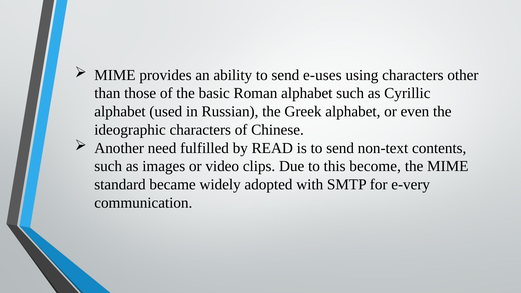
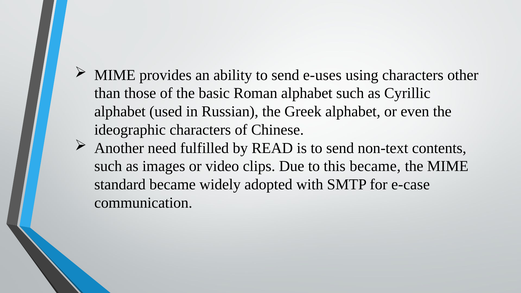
this become: become -> became
e-very: e-very -> e-case
